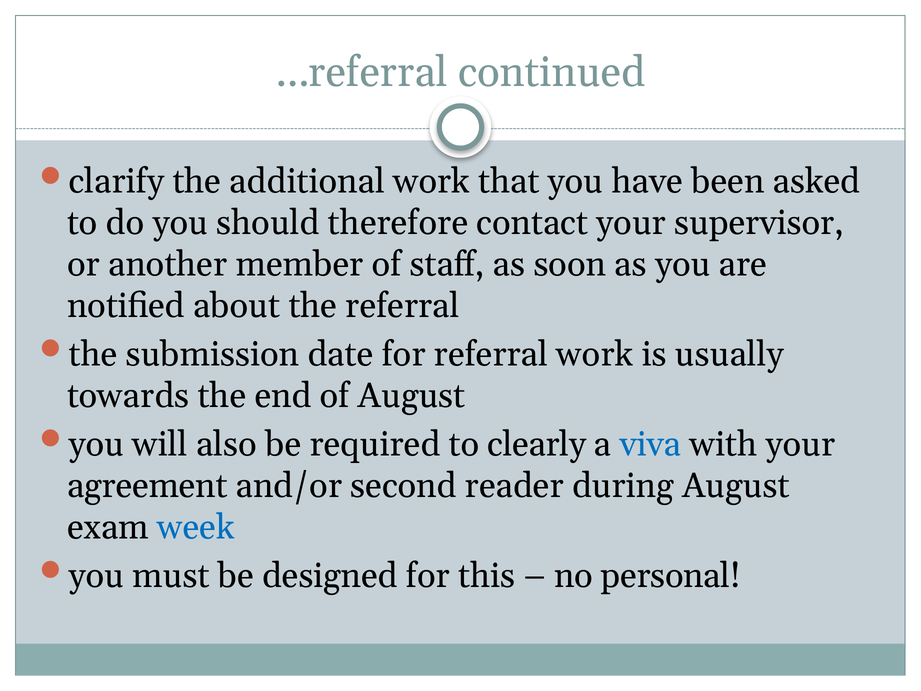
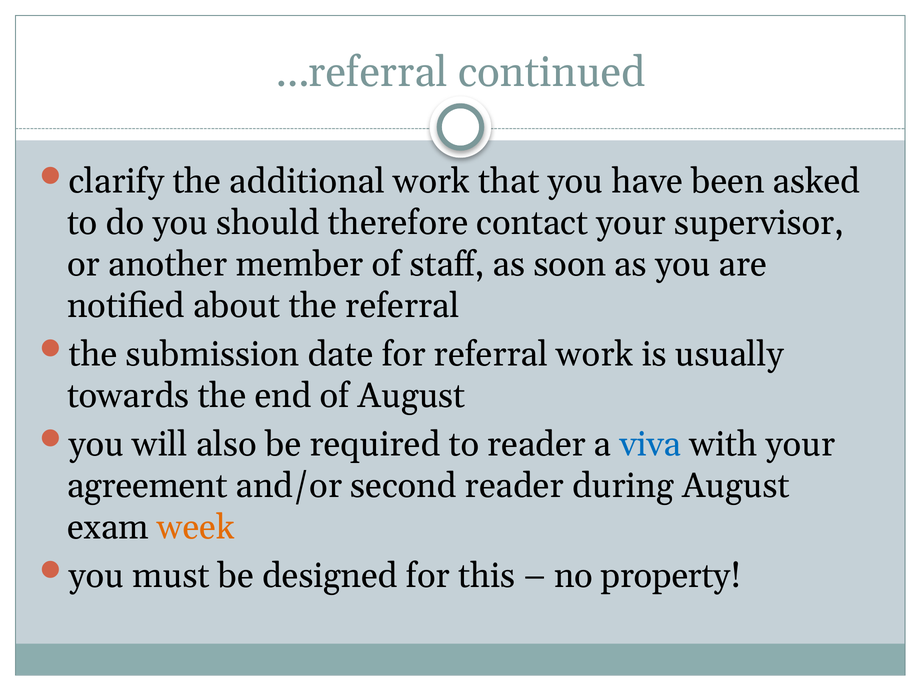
to clearly: clearly -> reader
week colour: blue -> orange
personal: personal -> property
